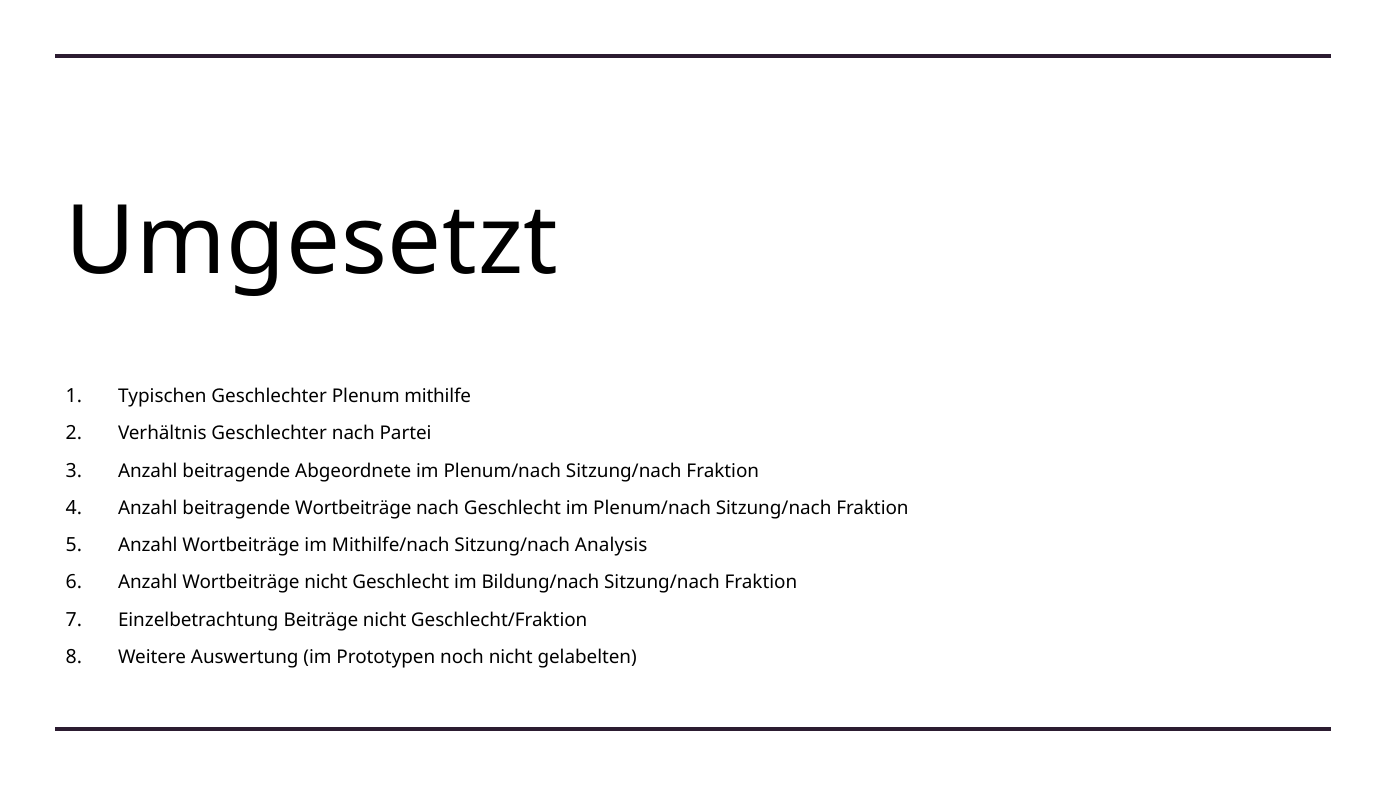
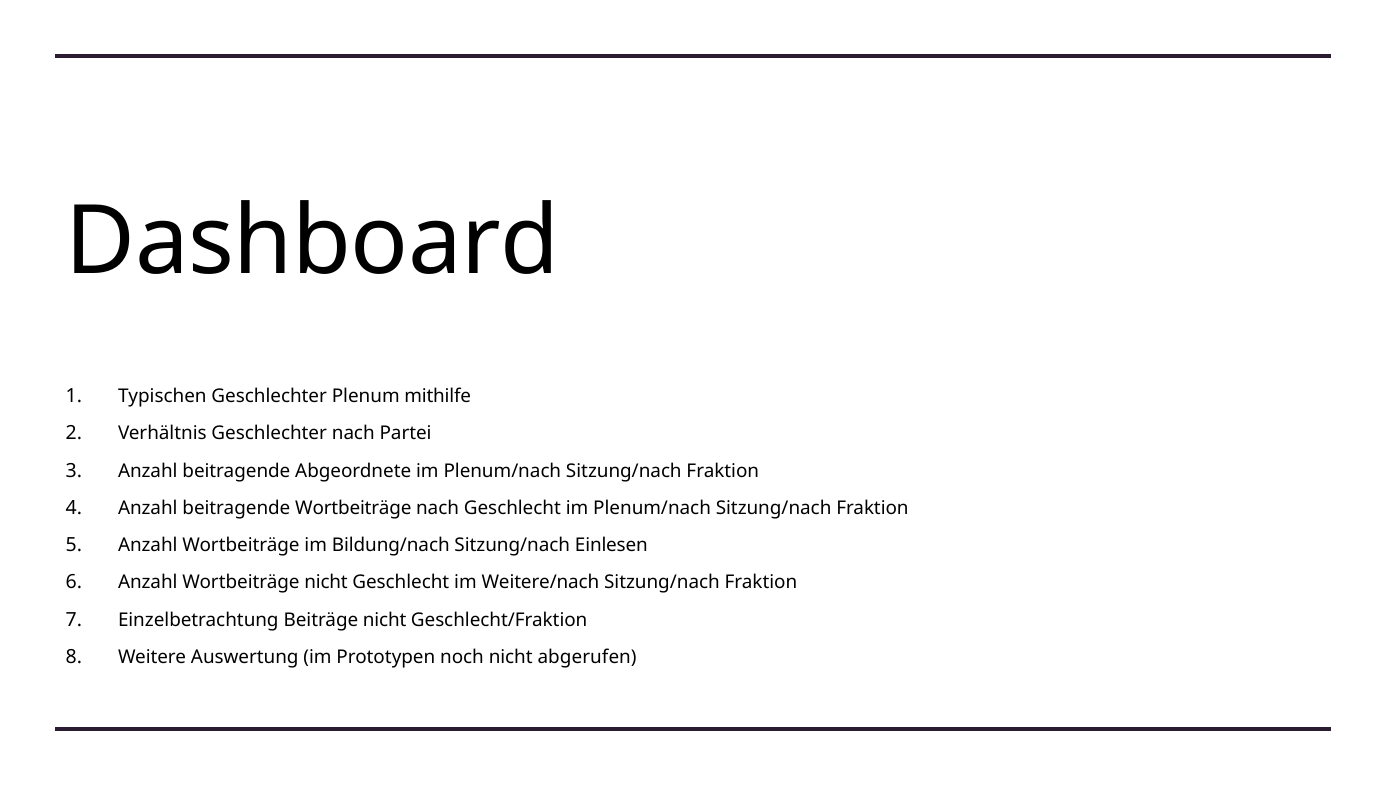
Umgesetzt: Umgesetzt -> Dashboard
Mithilfe/nach: Mithilfe/nach -> Bildung/nach
Analysis: Analysis -> Einlesen
Bildung/nach: Bildung/nach -> Weitere/nach
gelabelten: gelabelten -> abgerufen
